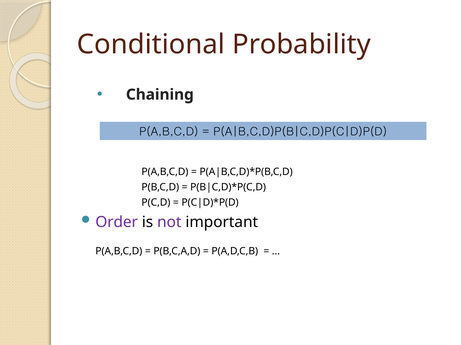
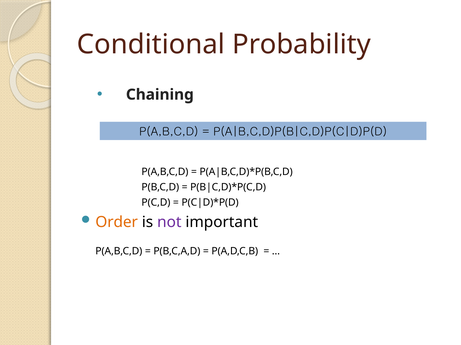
Order colour: purple -> orange
